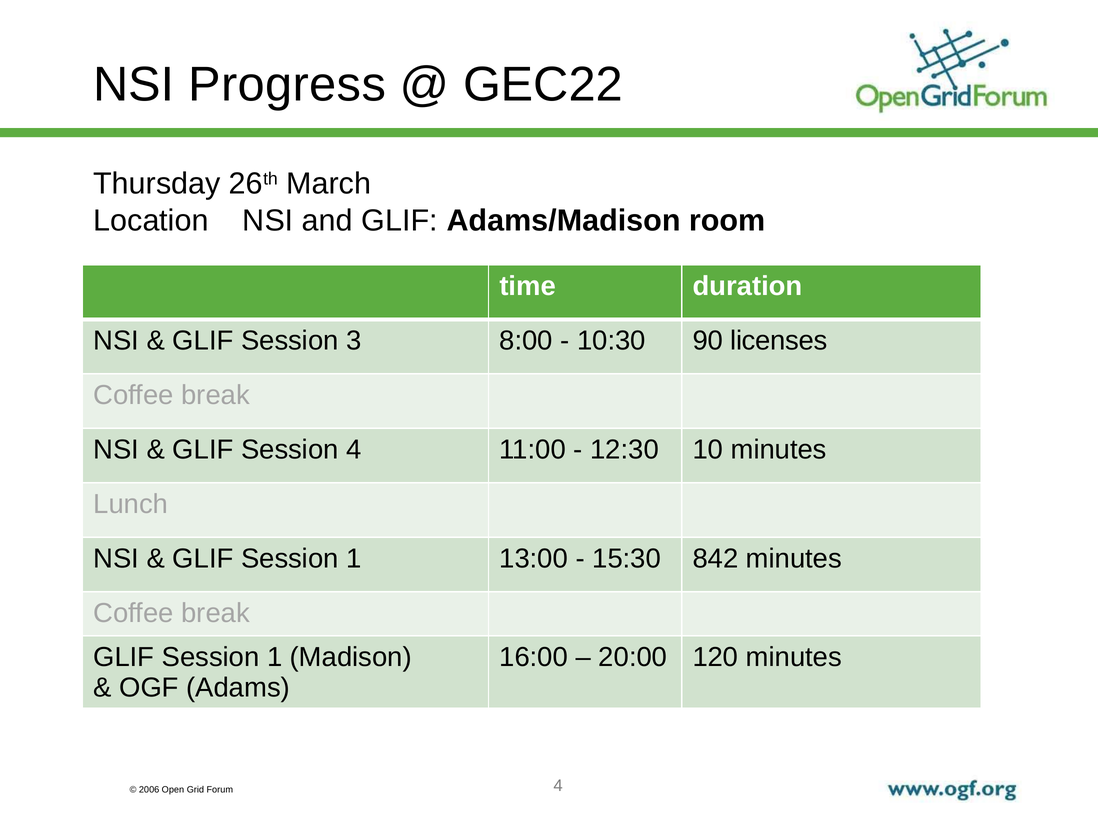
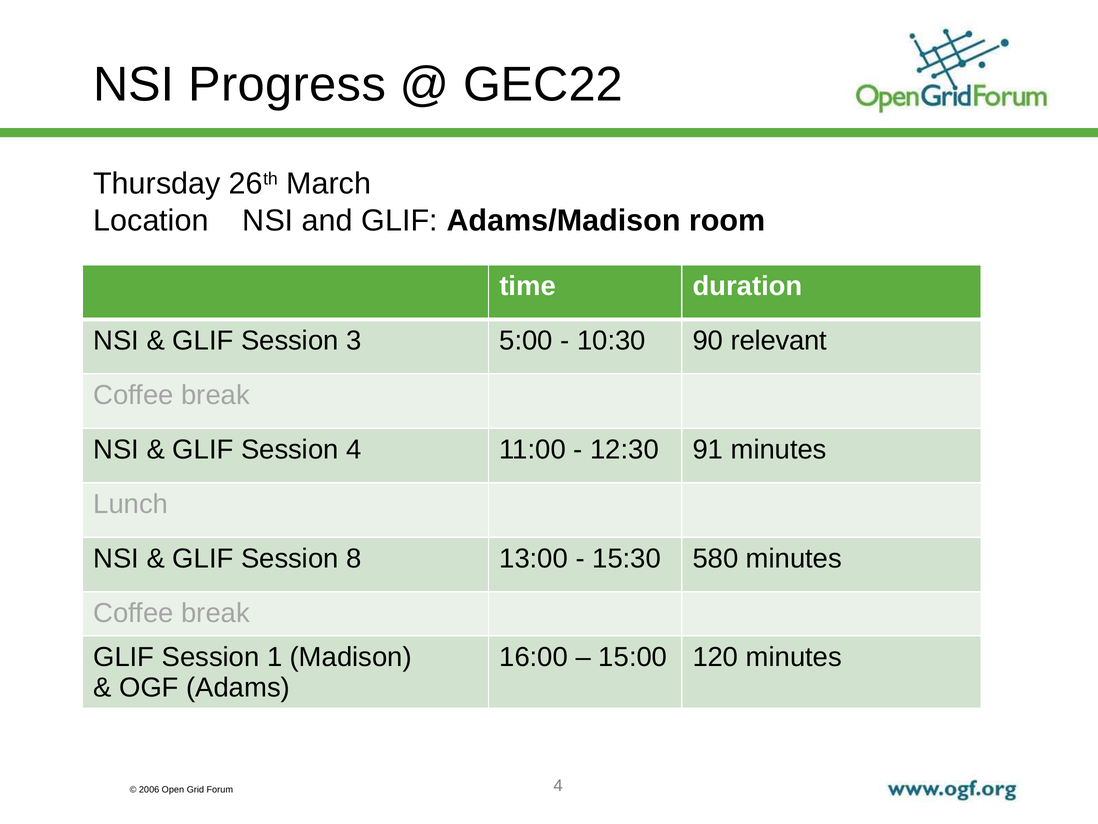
8:00: 8:00 -> 5:00
licenses: licenses -> relevant
10: 10 -> 91
1 at (354, 558): 1 -> 8
842: 842 -> 580
20:00: 20:00 -> 15:00
